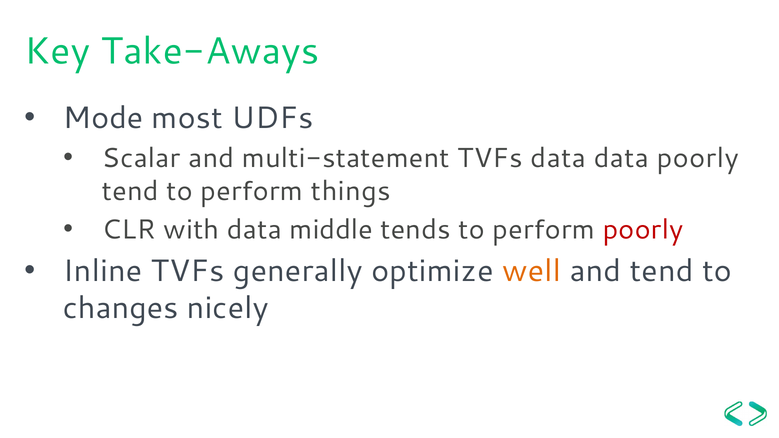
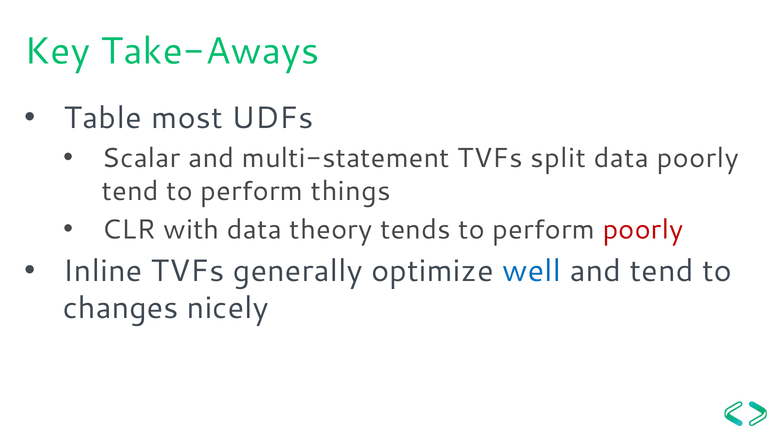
Mode: Mode -> Table
TVFs data: data -> split
middle: middle -> theory
well colour: orange -> blue
